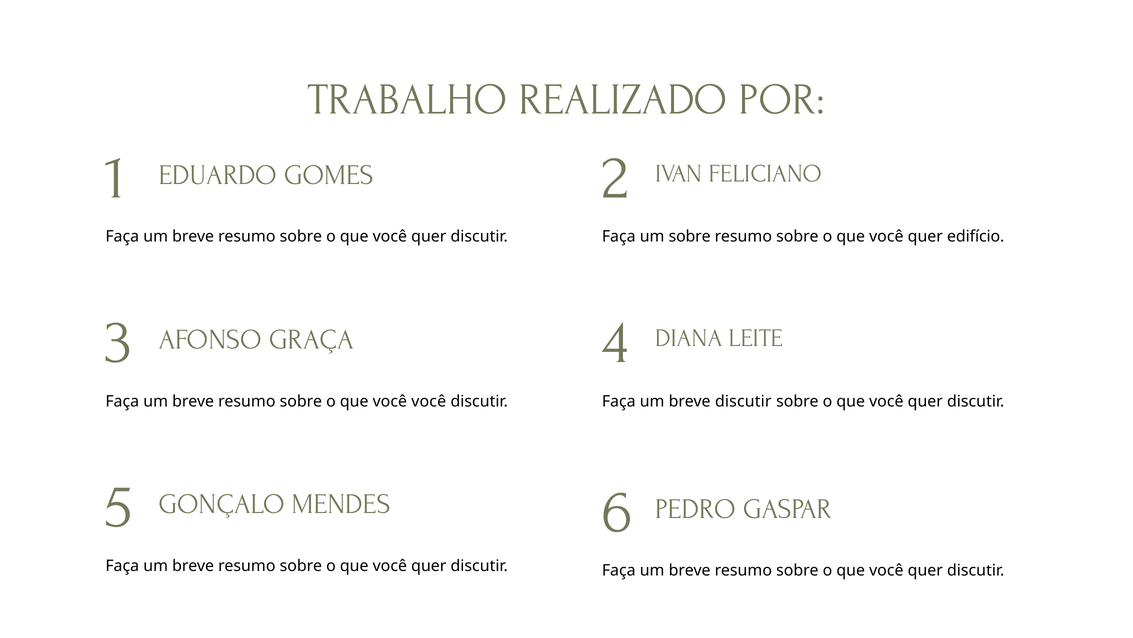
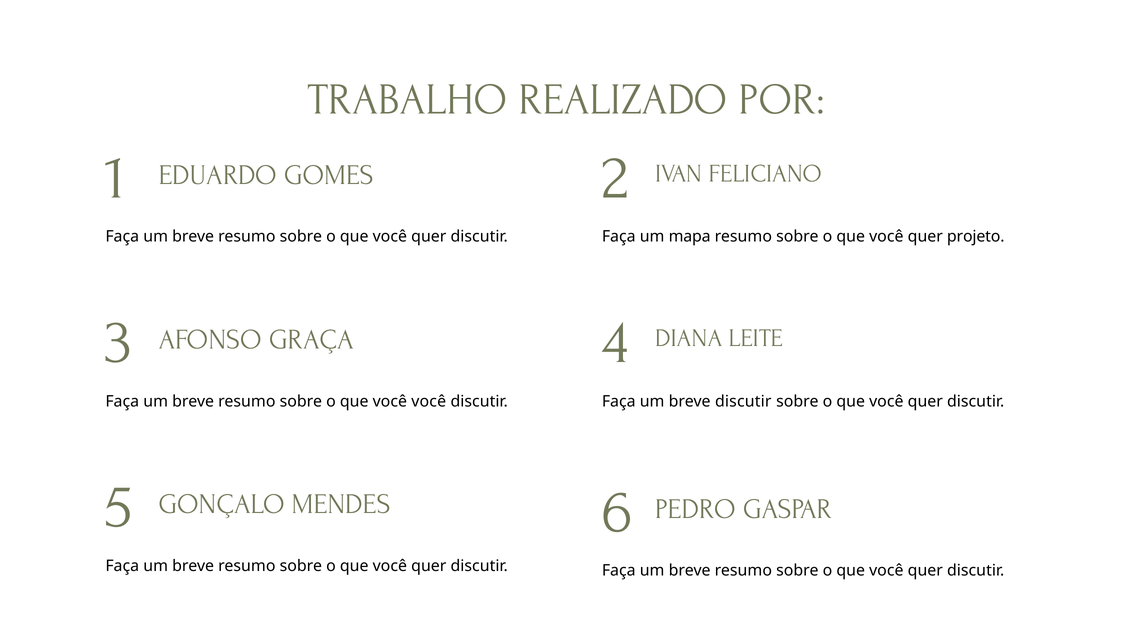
um sobre: sobre -> mapa
edifício: edifício -> projeto
